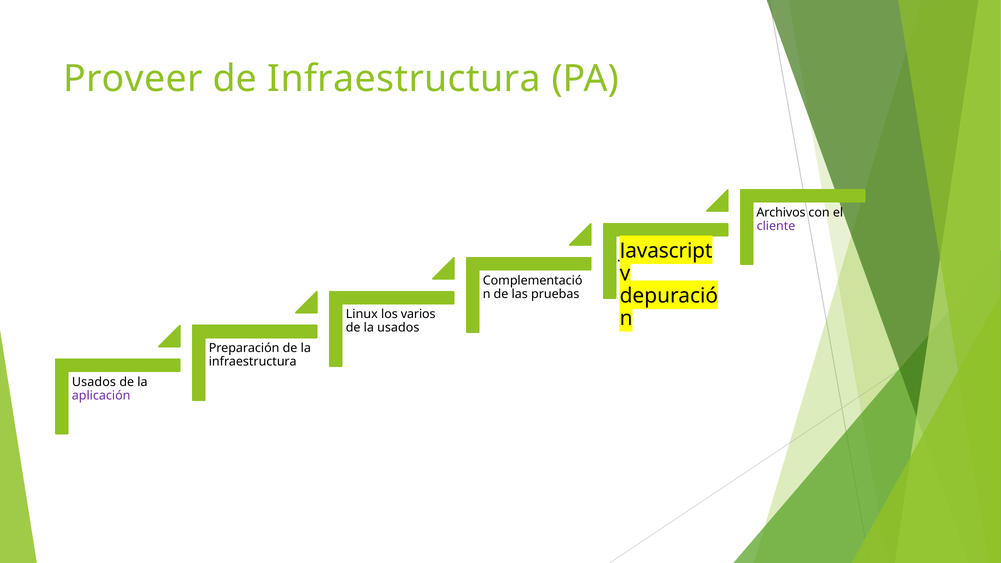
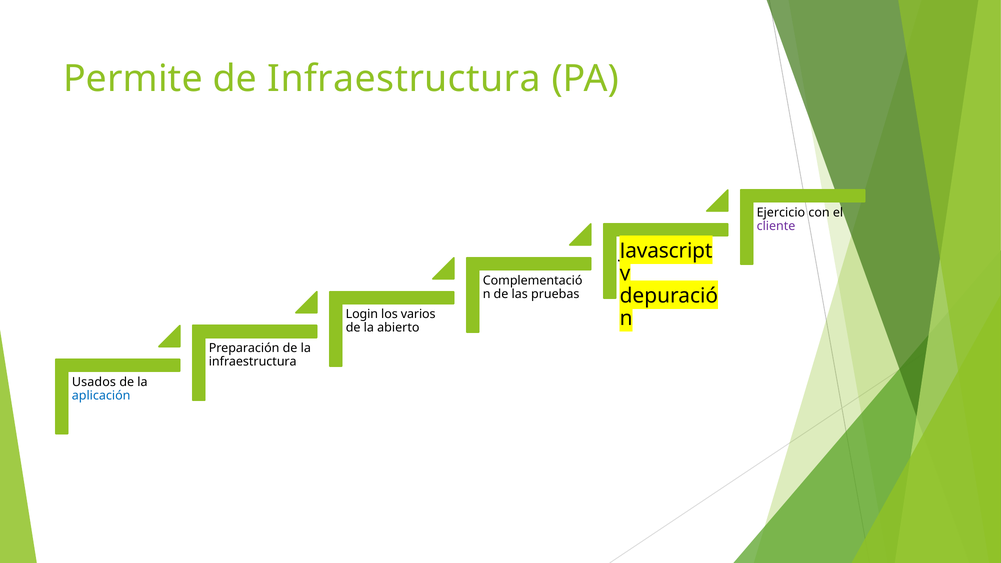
Proveer: Proveer -> Permite
Archivos: Archivos -> Ejercicio
Linux: Linux -> Login
la usados: usados -> abierto
aplicación colour: purple -> blue
